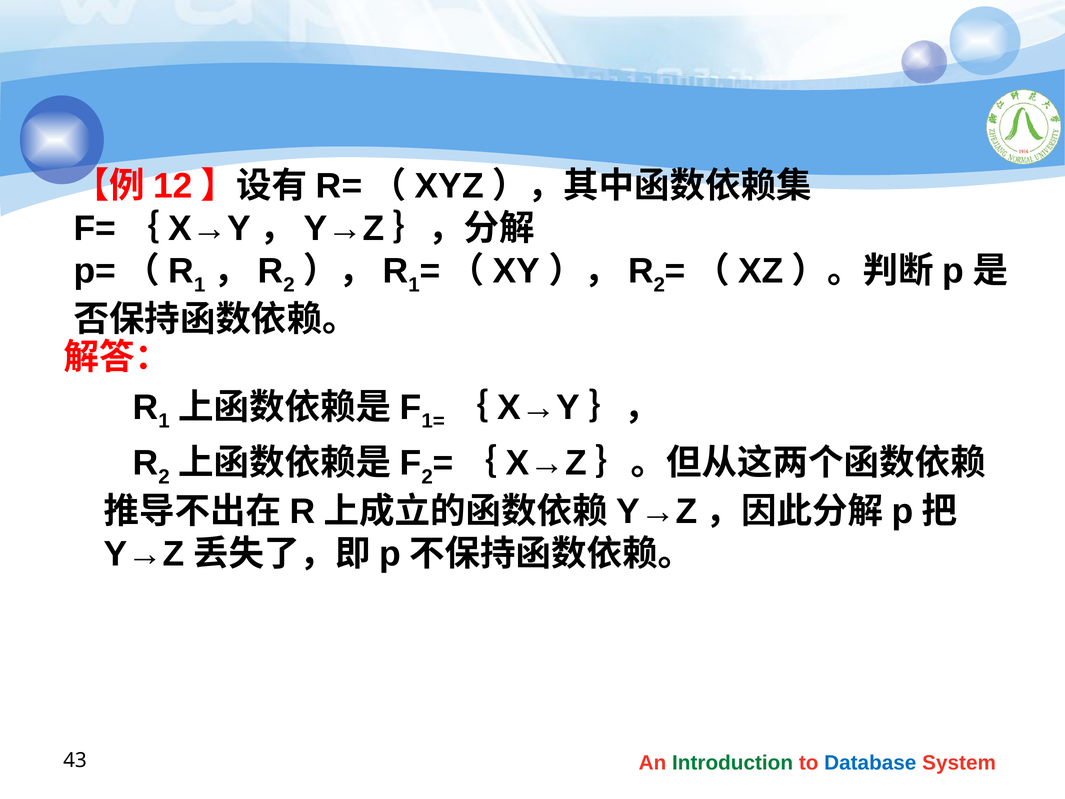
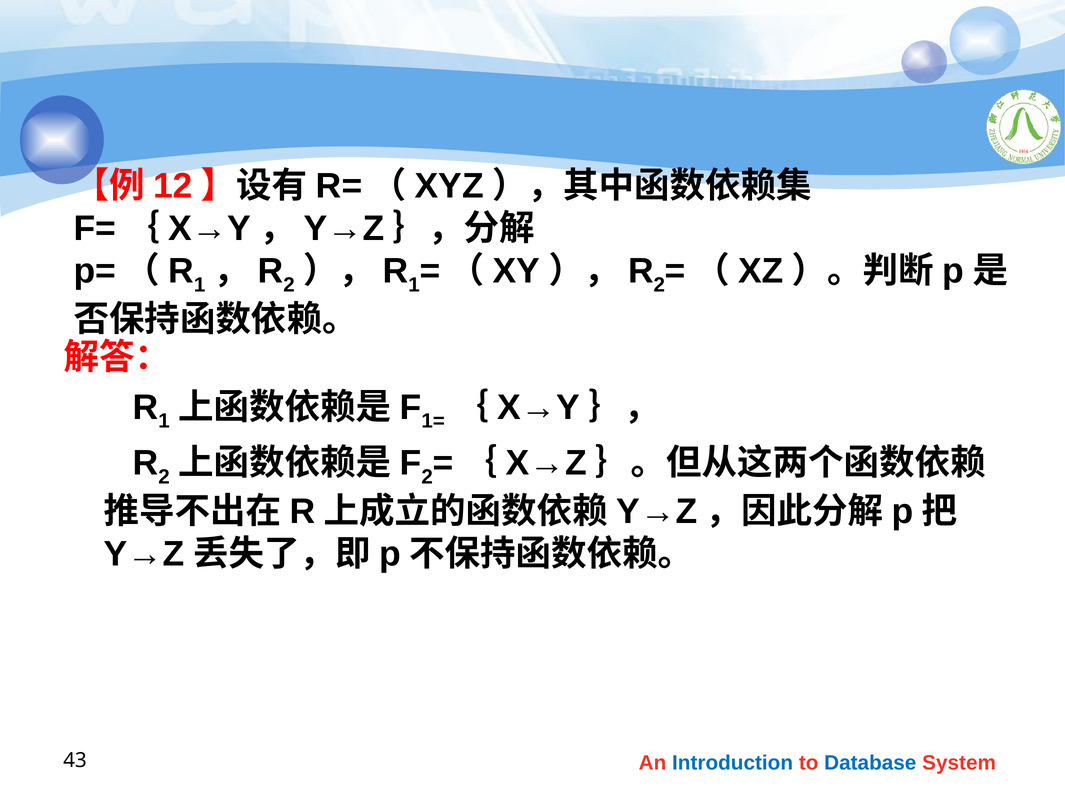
Introduction colour: green -> blue
